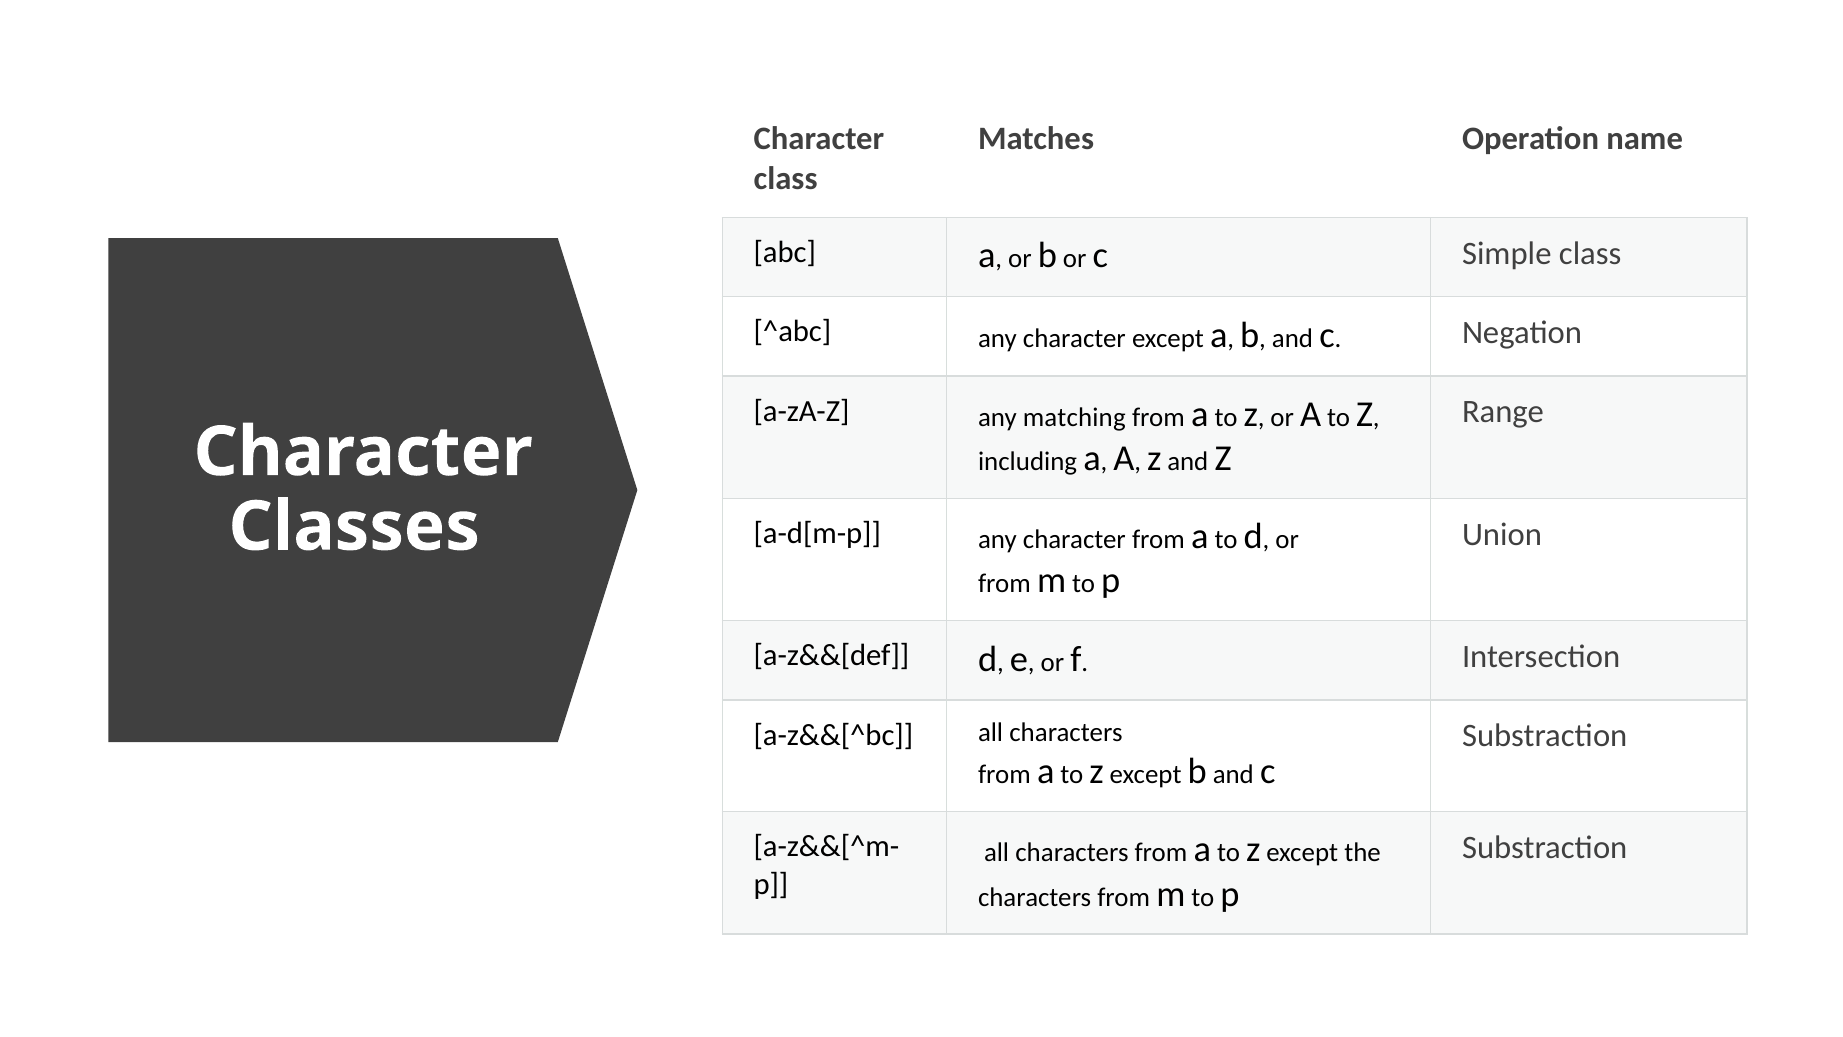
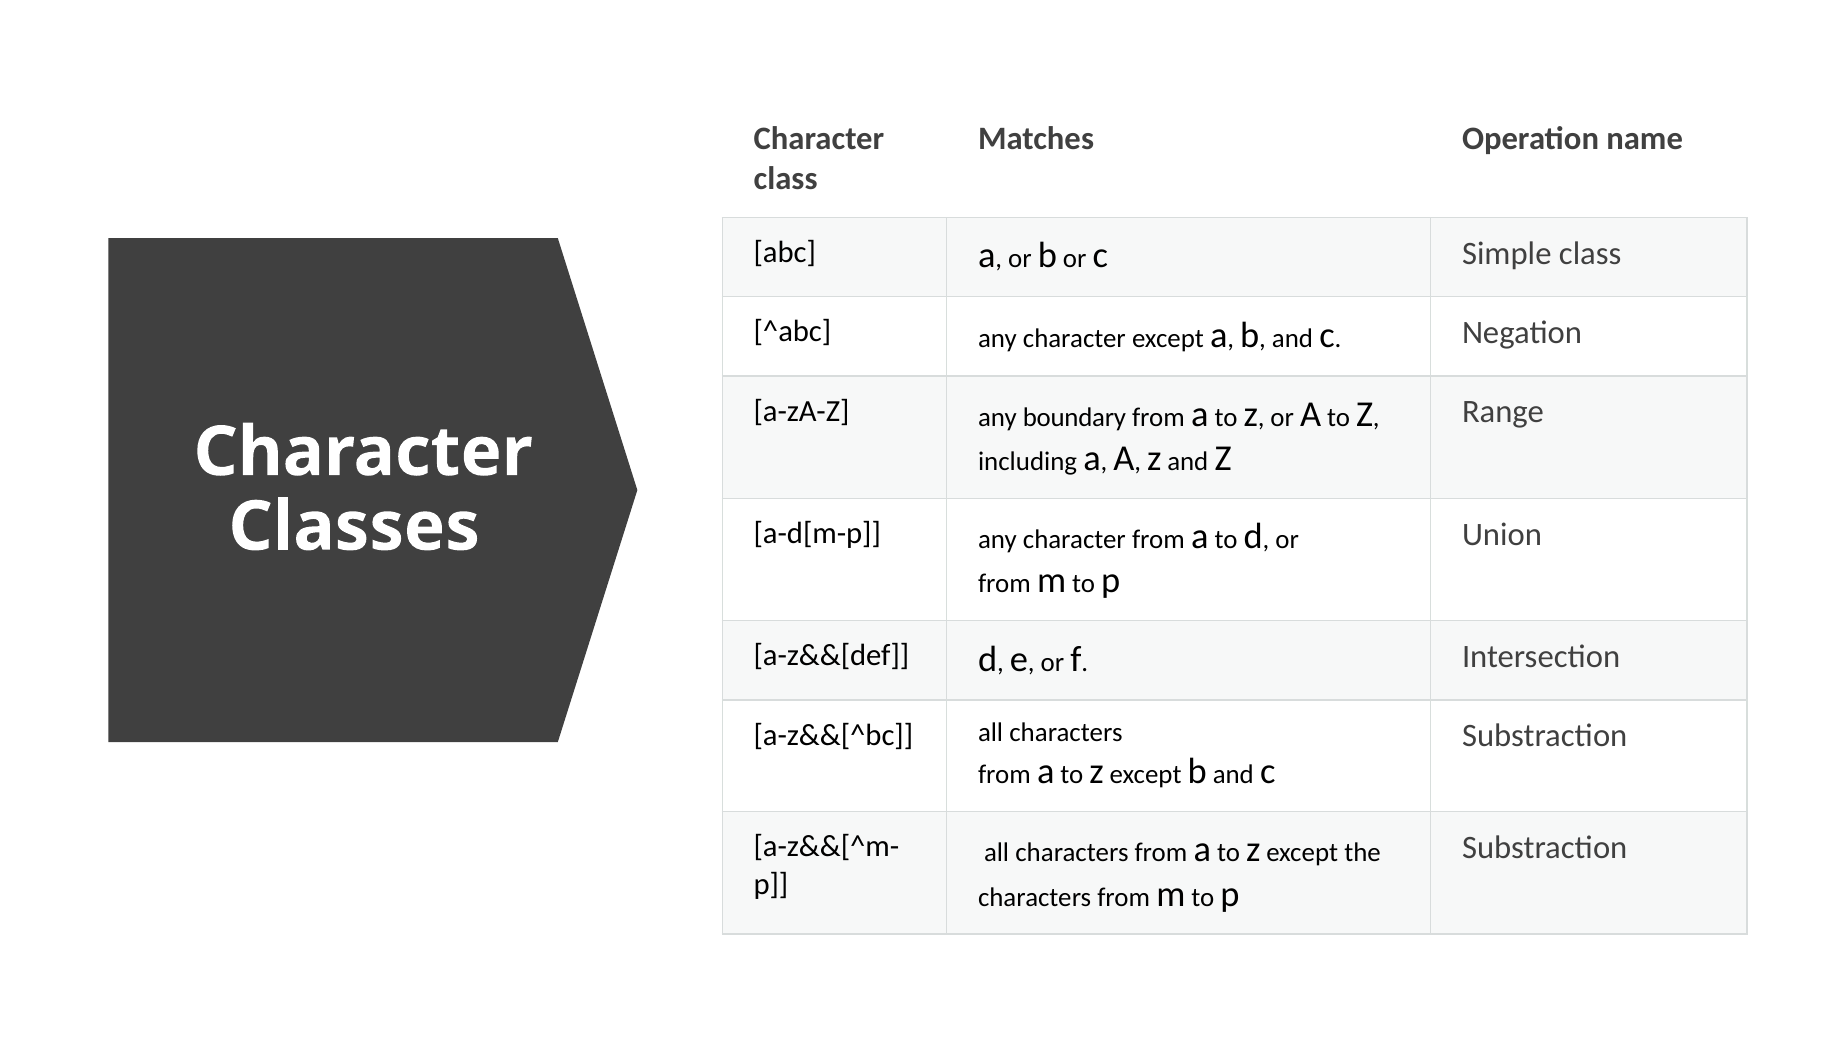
matching: matching -> boundary
